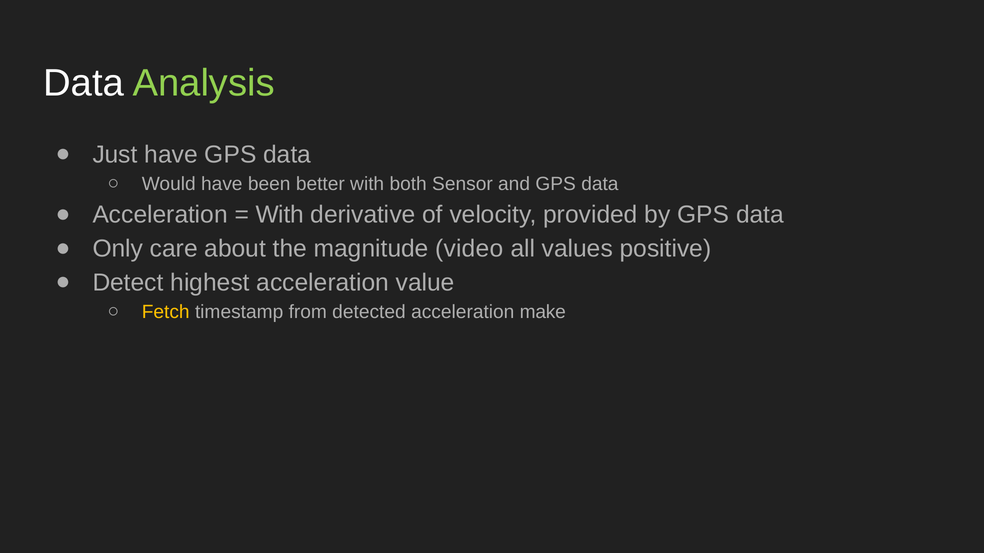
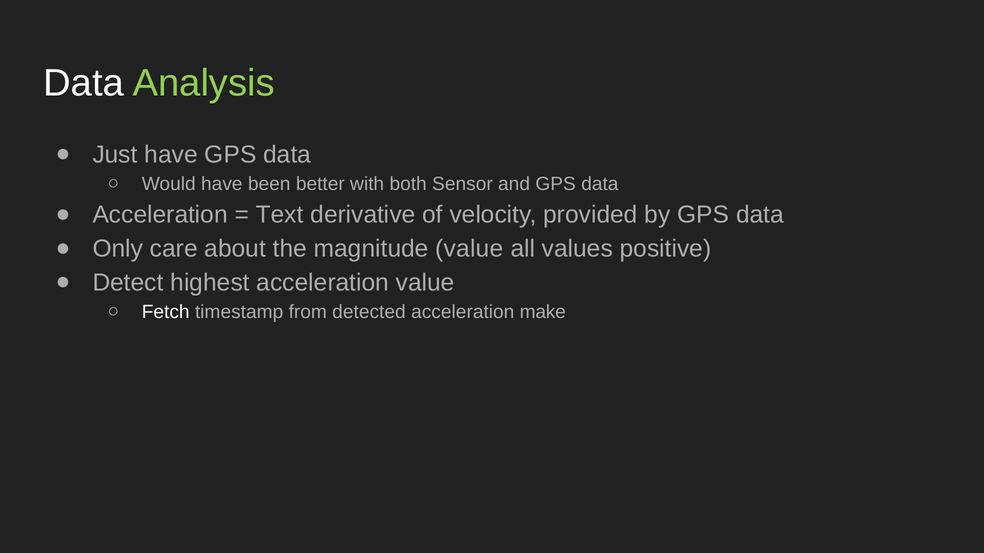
With at (280, 215): With -> Text
magnitude video: video -> value
Fetch colour: yellow -> white
